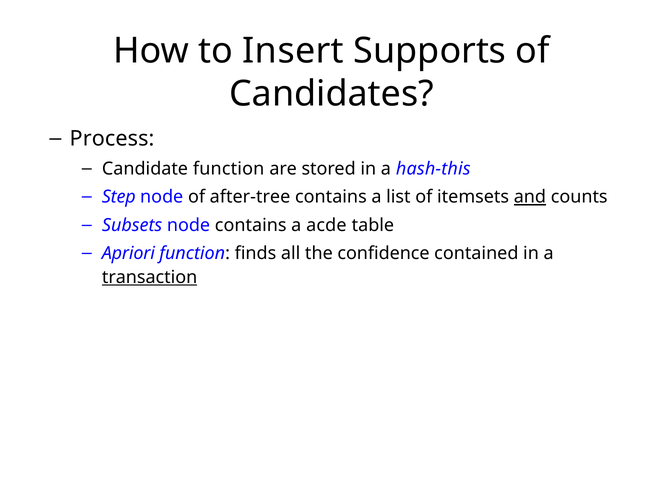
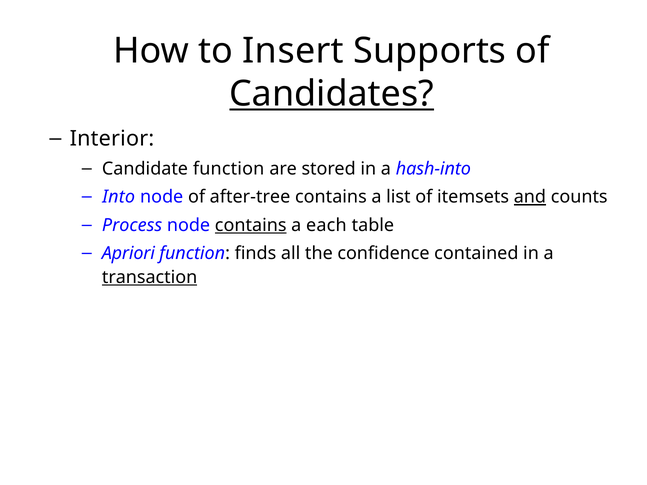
Candidates underline: none -> present
Process: Process -> Interior
hash-this: hash-this -> hash-into
Step: Step -> Into
Subsets: Subsets -> Process
contains at (251, 225) underline: none -> present
acde: acde -> each
